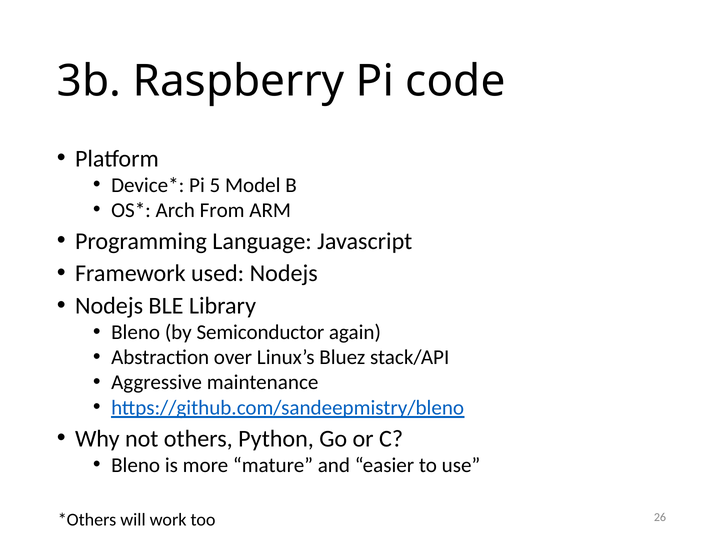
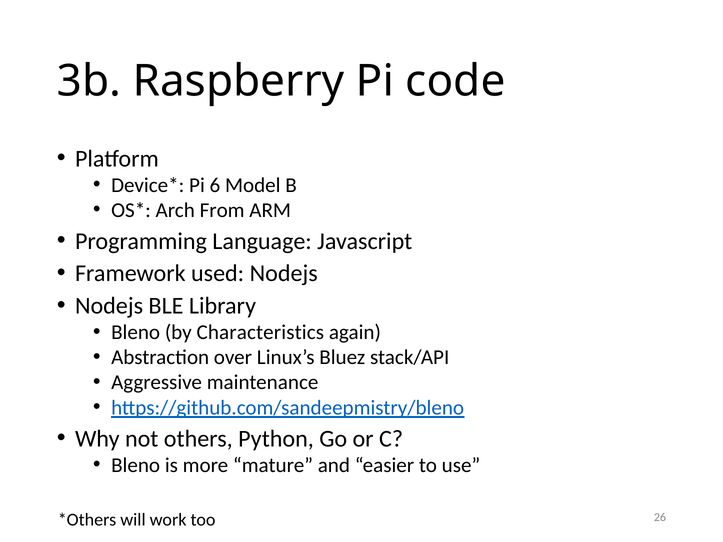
5: 5 -> 6
Semiconductor: Semiconductor -> Characteristics
